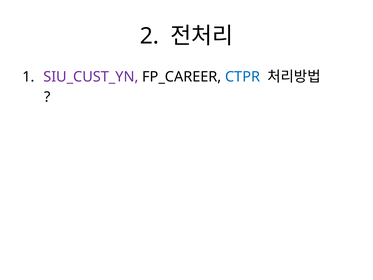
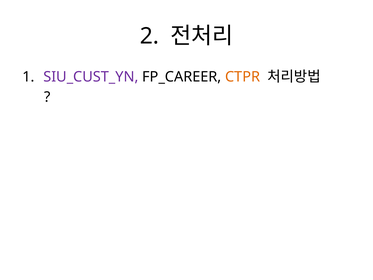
CTPR colour: blue -> orange
